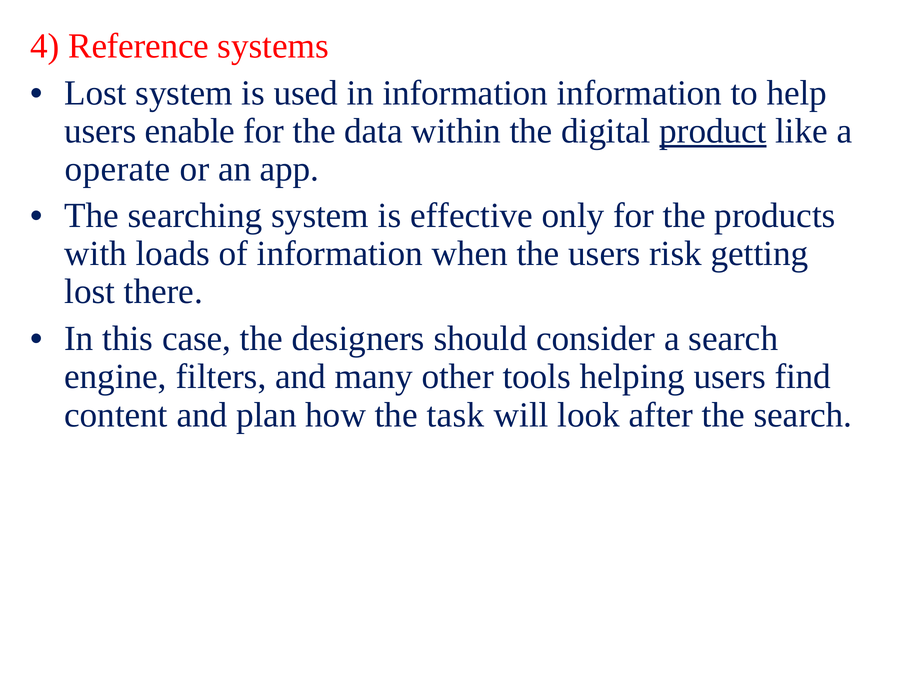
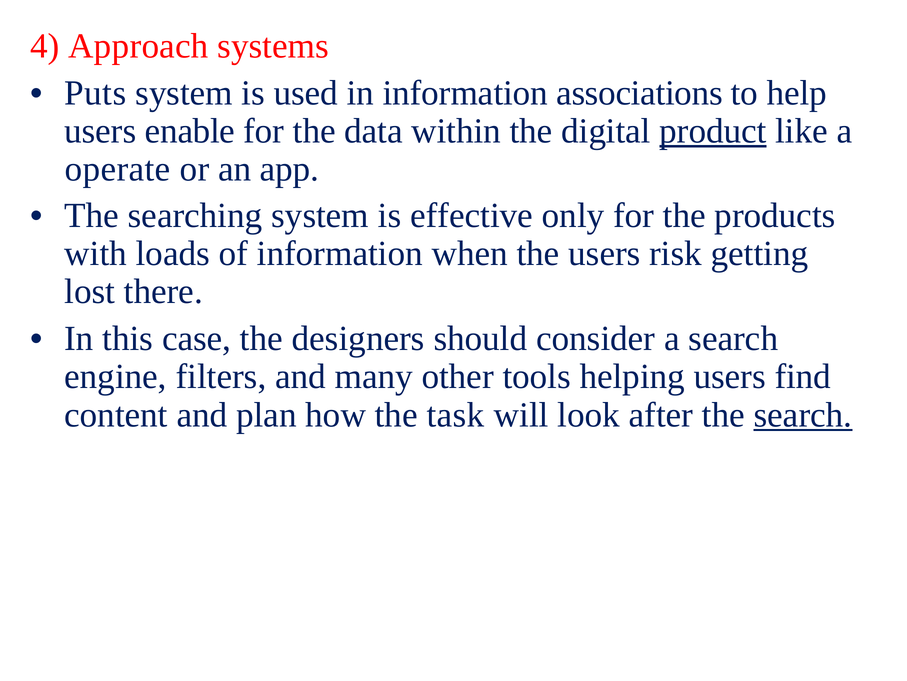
Reference: Reference -> Approach
Lost at (96, 93): Lost -> Puts
information information: information -> associations
search at (803, 414) underline: none -> present
